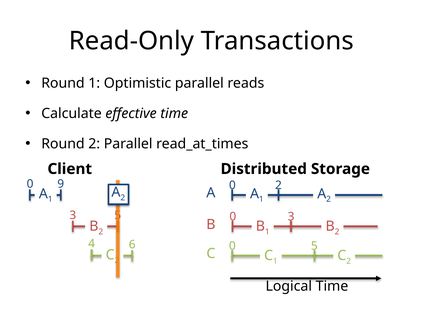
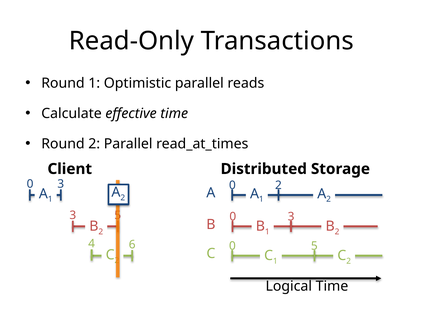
9 at (61, 184): 9 -> 3
